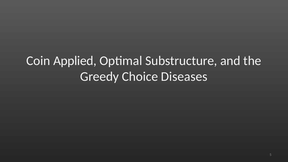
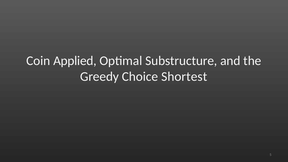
Diseases: Diseases -> Shortest
